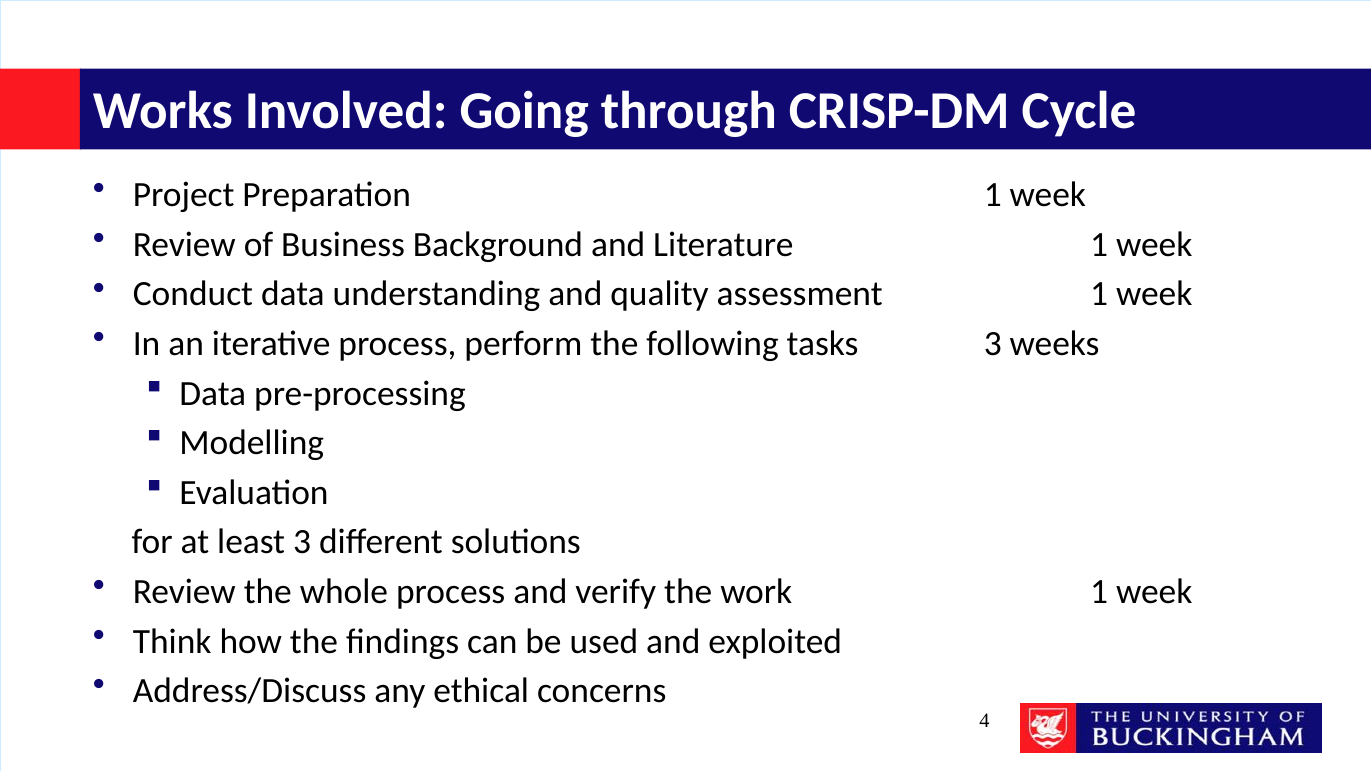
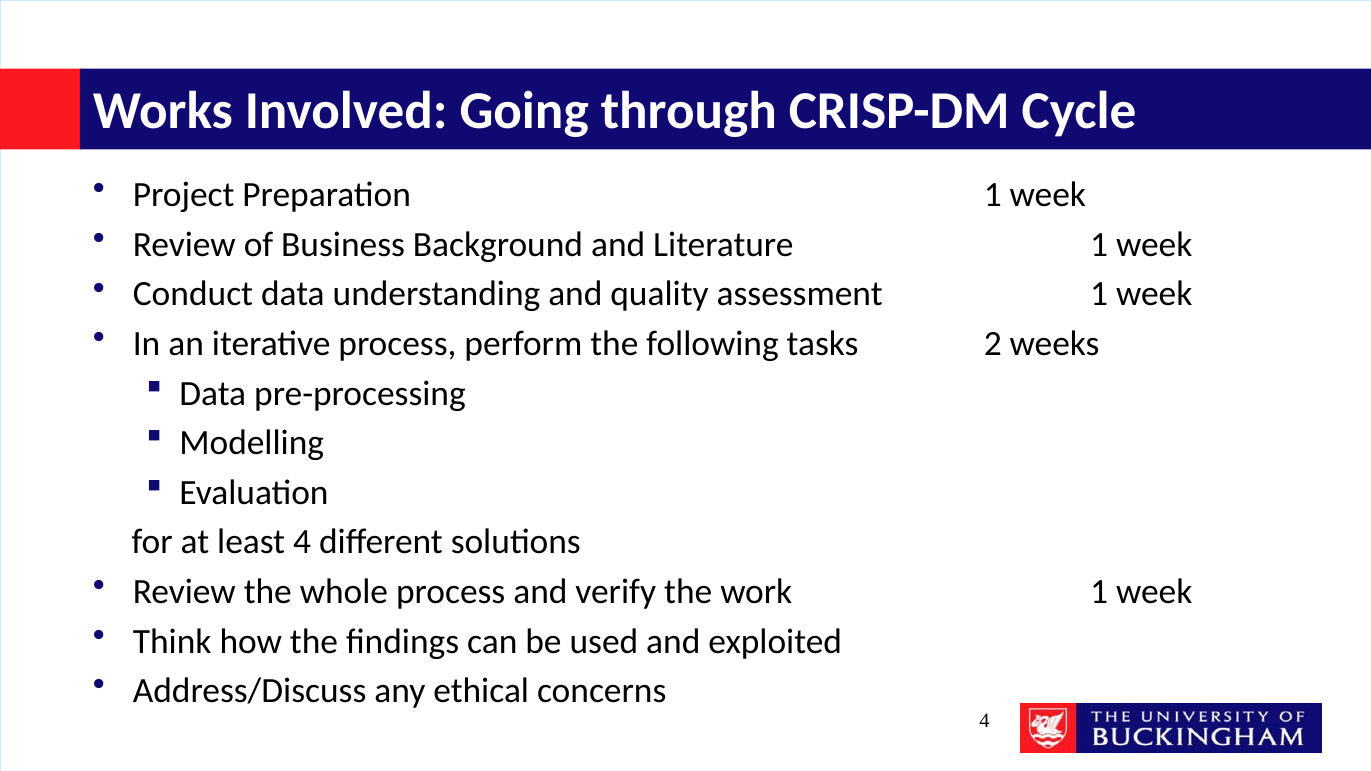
tasks 3: 3 -> 2
least 3: 3 -> 4
